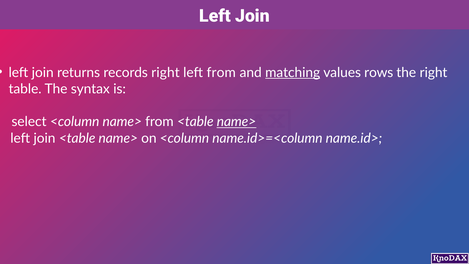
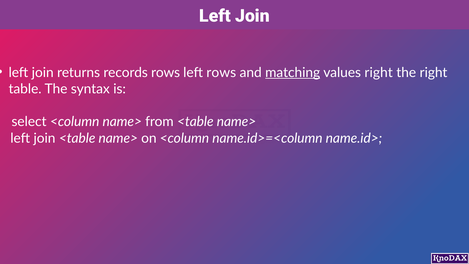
records right: right -> rows
left from: from -> rows
values rows: rows -> right
name> at (236, 122) underline: present -> none
